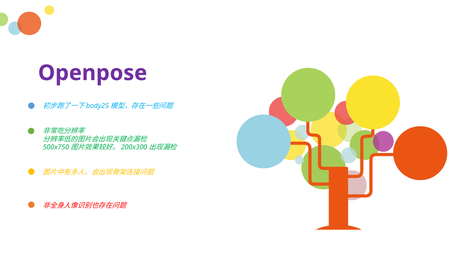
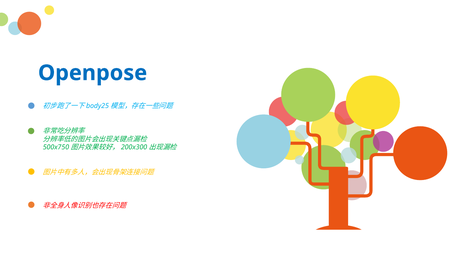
Openpose colour: purple -> blue
